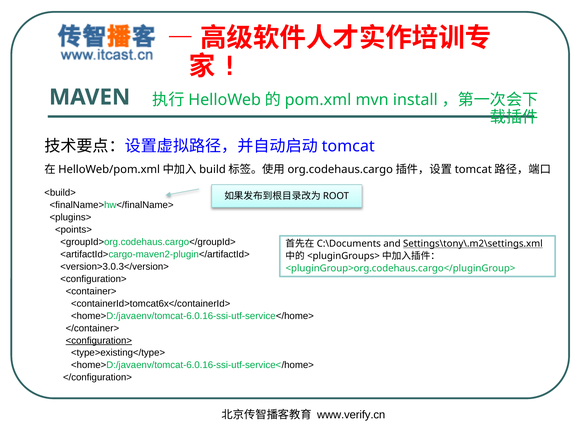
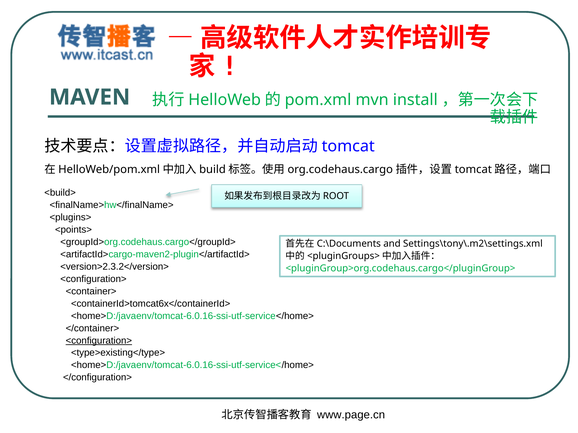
Settings\tony\.m2\settings.xml underline: present -> none
<version>3.0.3</version>: <version>3.0.3</version> -> <version>2.3.2</version>
www.verify.cn: www.verify.cn -> www.page.cn
